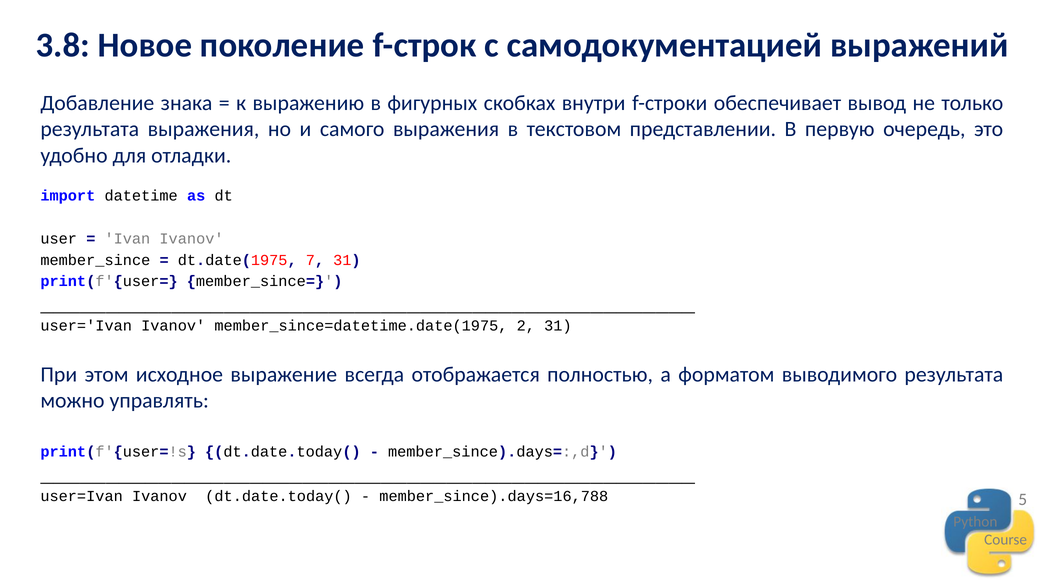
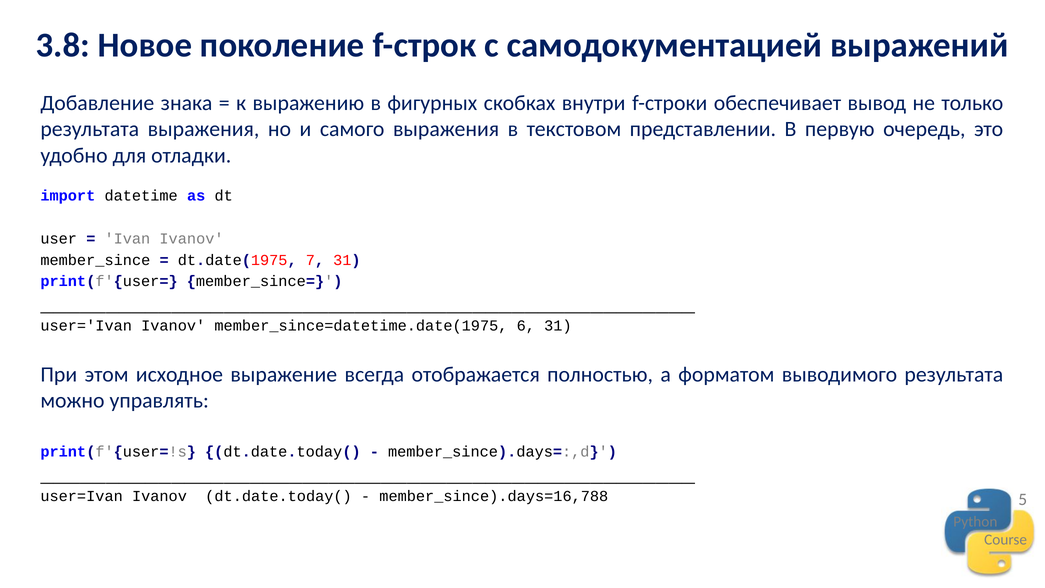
2: 2 -> 6
